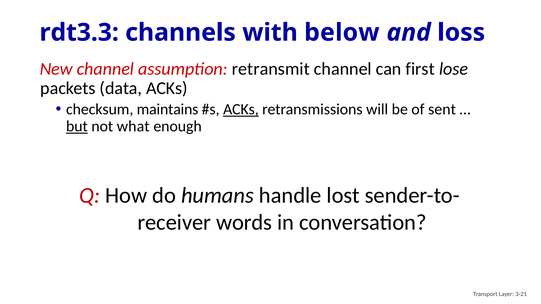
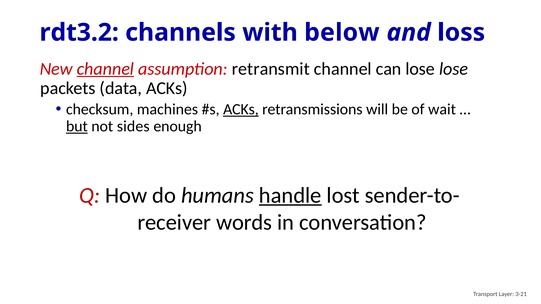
rdt3.3: rdt3.3 -> rdt3.2
channel at (105, 69) underline: none -> present
can first: first -> lose
maintains: maintains -> machines
sent: sent -> wait
what: what -> sides
handle underline: none -> present
